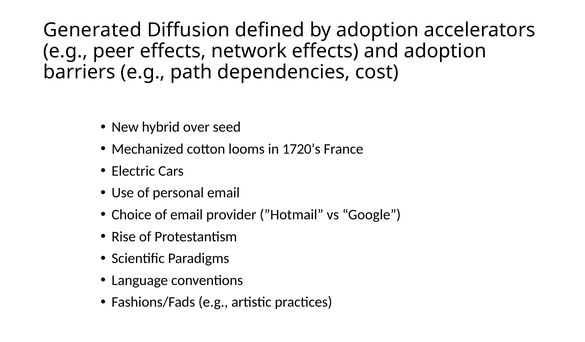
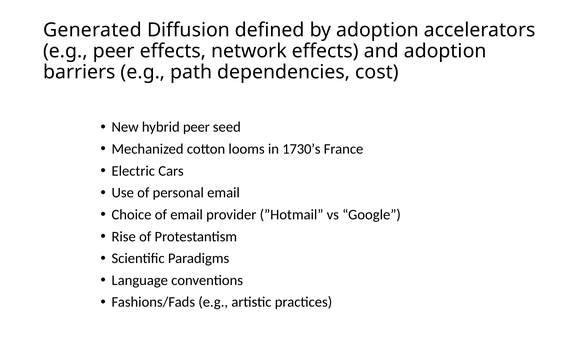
hybrid over: over -> peer
1720’s: 1720’s -> 1730’s
